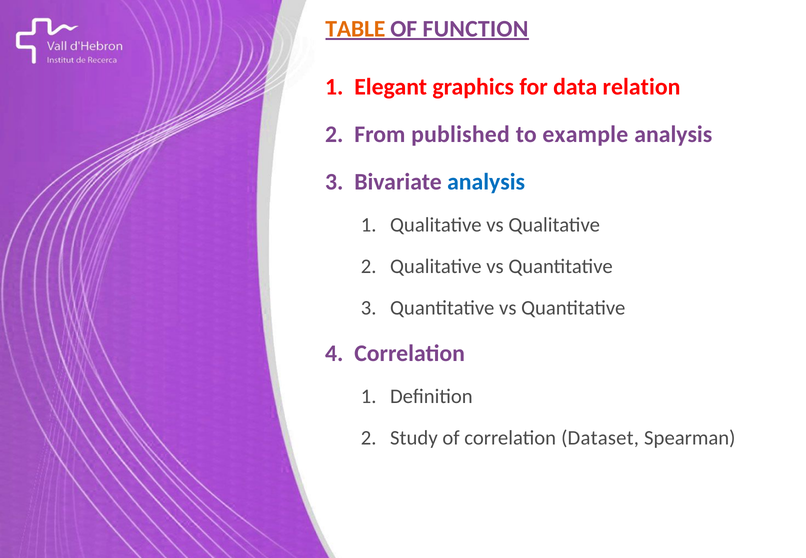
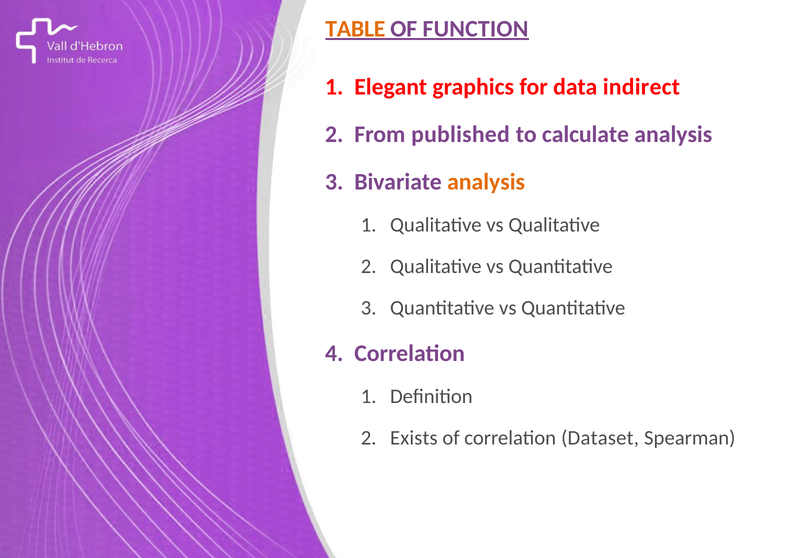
relation: relation -> indirect
example: example -> calculate
analysis at (486, 182) colour: blue -> orange
Study: Study -> Exists
